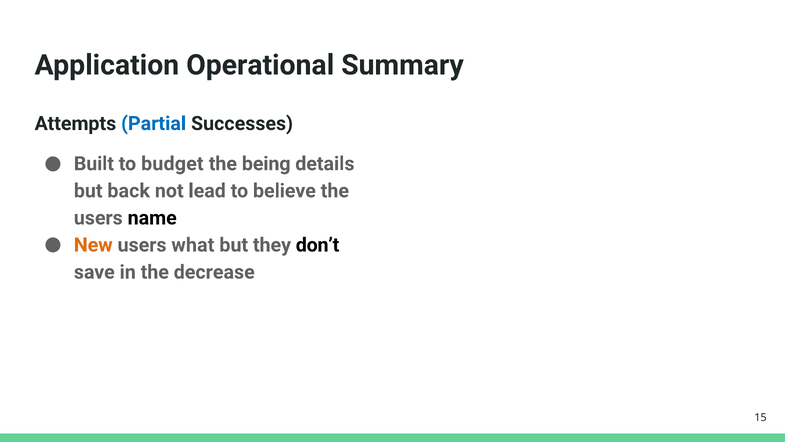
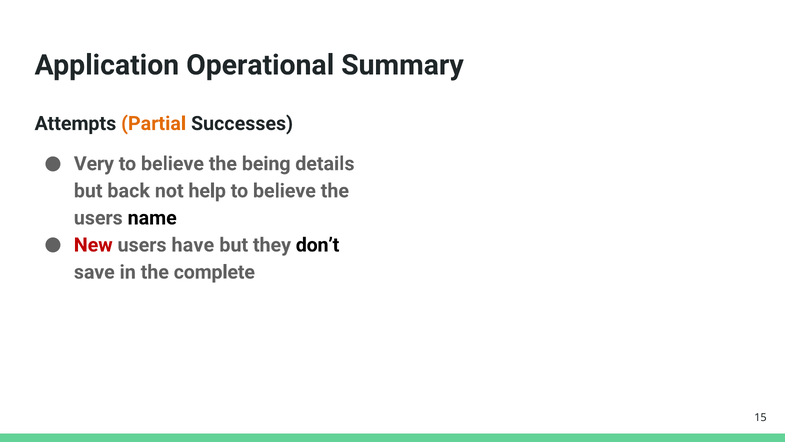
Partial colour: blue -> orange
Built: Built -> Very
budget at (172, 164): budget -> believe
lead: lead -> help
New colour: orange -> red
what: what -> have
decrease: decrease -> complete
